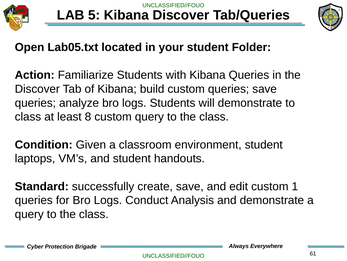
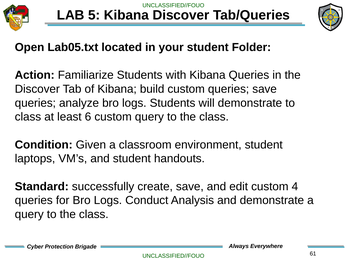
8: 8 -> 6
1: 1 -> 4
